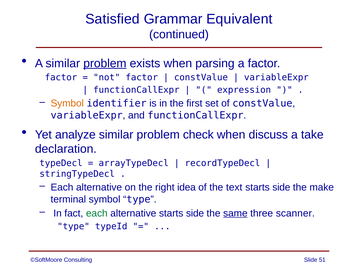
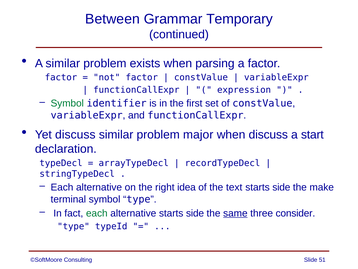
Satisfied: Satisfied -> Between
Equivalent: Equivalent -> Temporary
problem at (105, 63) underline: present -> none
Symbol at (67, 103) colour: orange -> green
Yet analyze: analyze -> discuss
check: check -> major
take: take -> start
scanner: scanner -> consider
